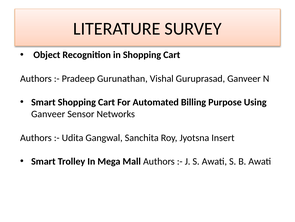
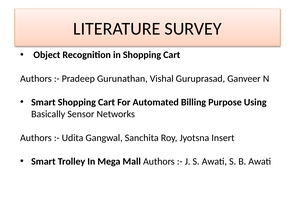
Ganveer at (48, 114): Ganveer -> Basically
